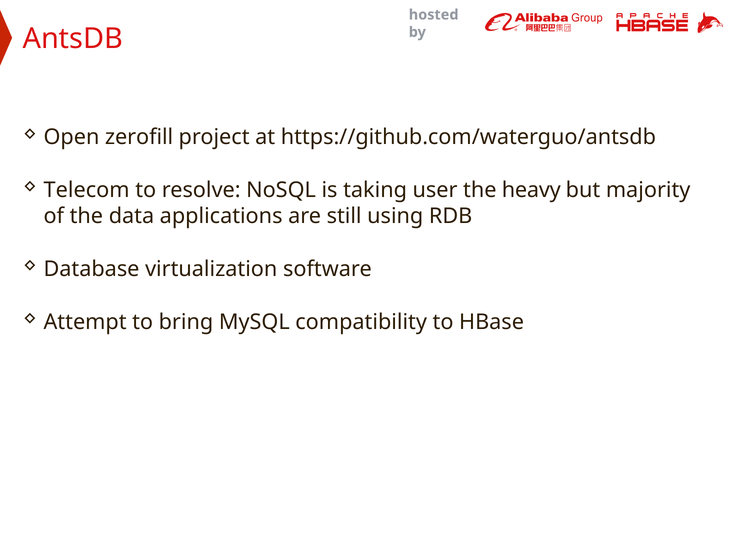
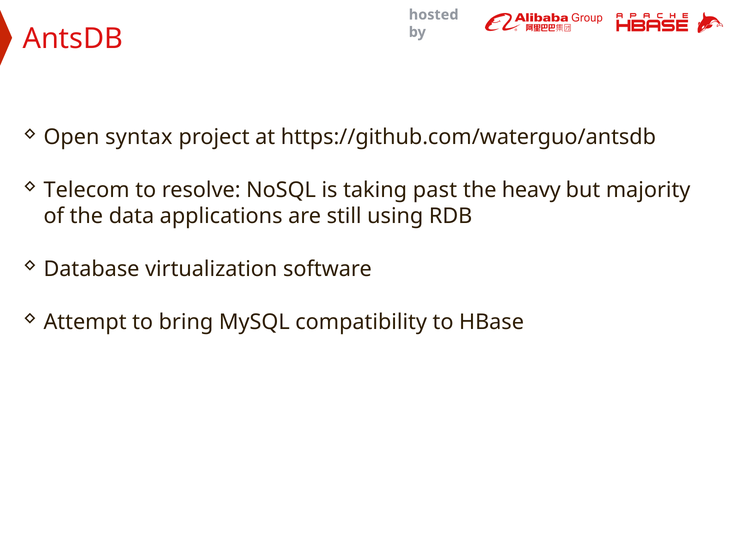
zerofill: zerofill -> syntax
user: user -> past
